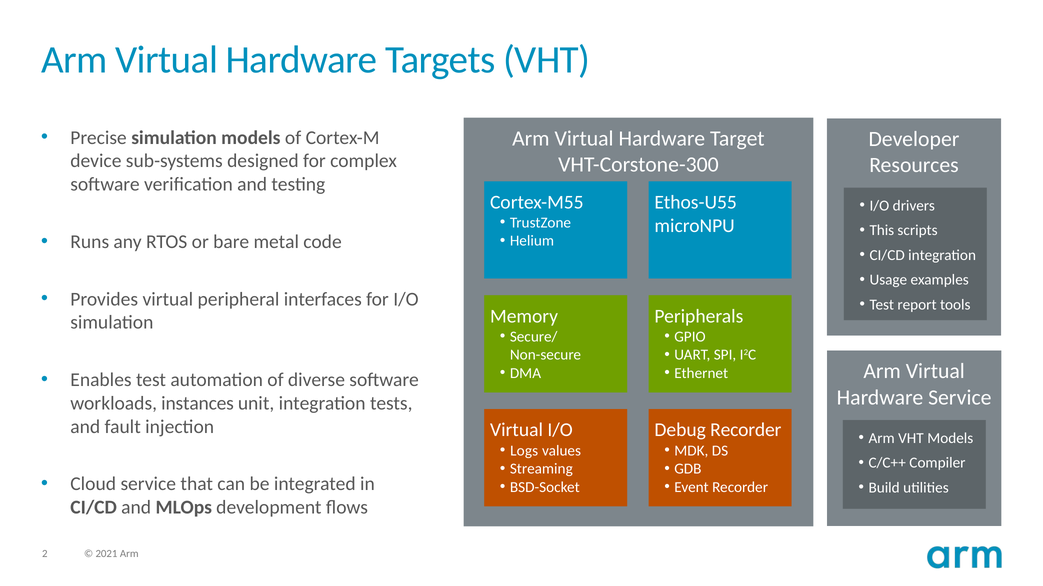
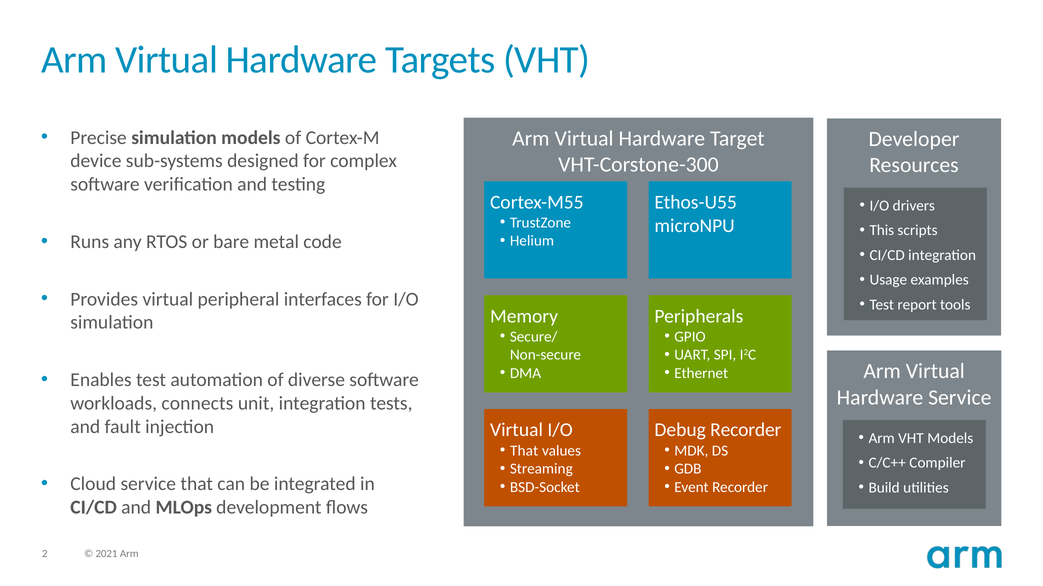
instances: instances -> connects
Logs at (524, 451): Logs -> That
